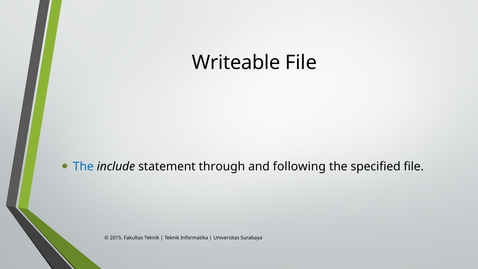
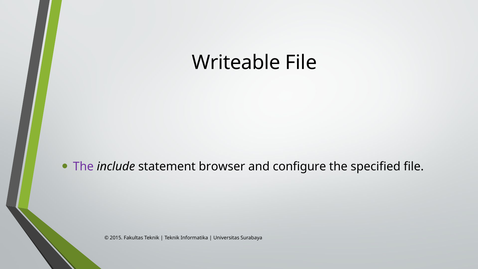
The at (83, 167) colour: blue -> purple
through: through -> browser
following: following -> configure
